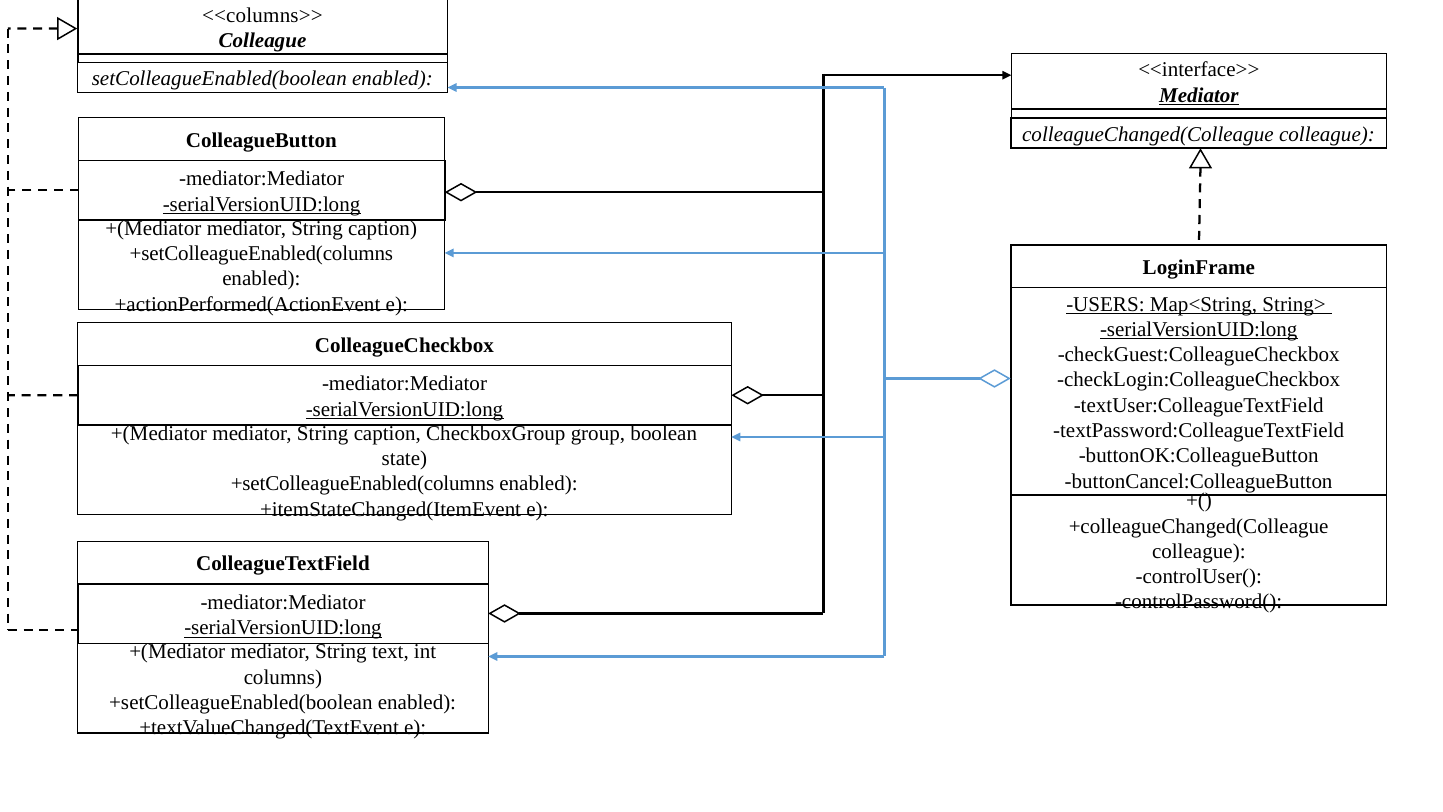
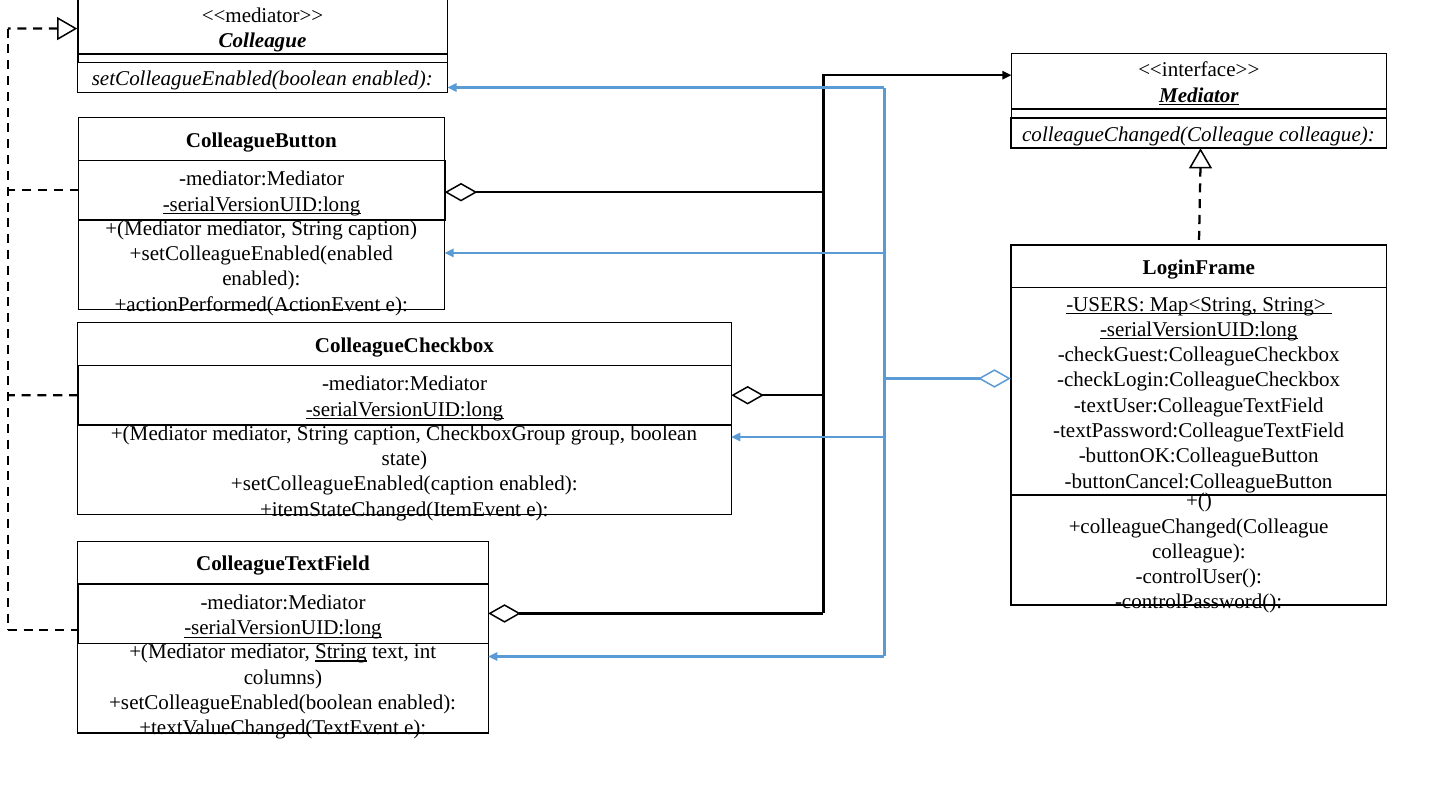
<<columns>>: <<columns>> -> <<mediator>>
+setColleagueEnabled(columns at (261, 253): +setColleagueEnabled(columns -> +setColleagueEnabled(enabled
+setColleagueEnabled(columns at (362, 484): +setColleagueEnabled(columns -> +setColleagueEnabled(caption
String at (341, 652) underline: none -> present
